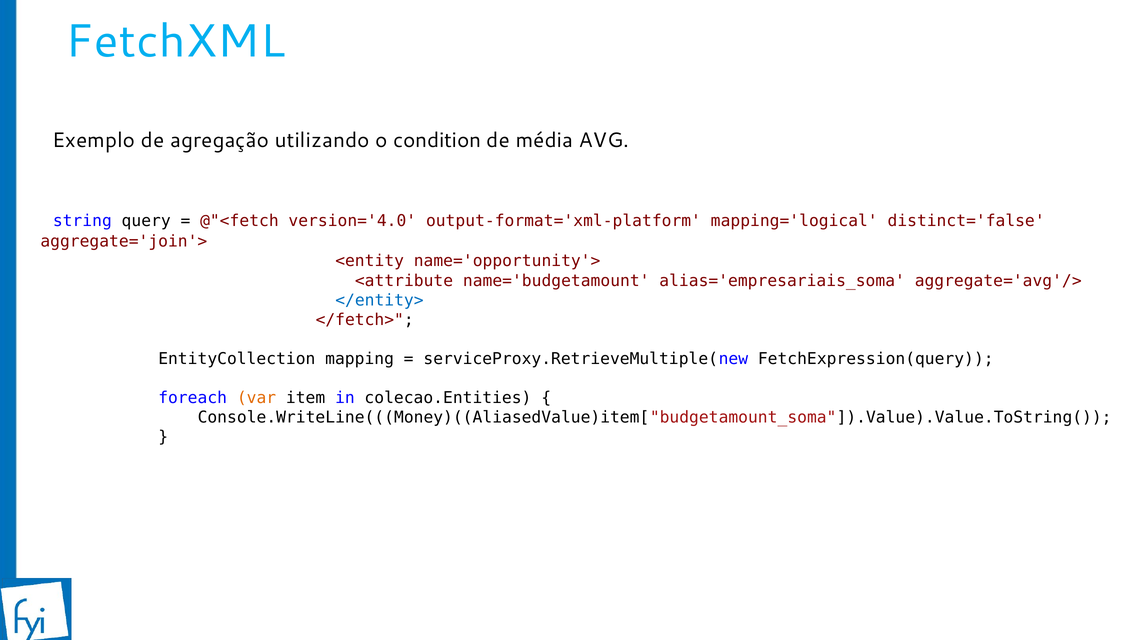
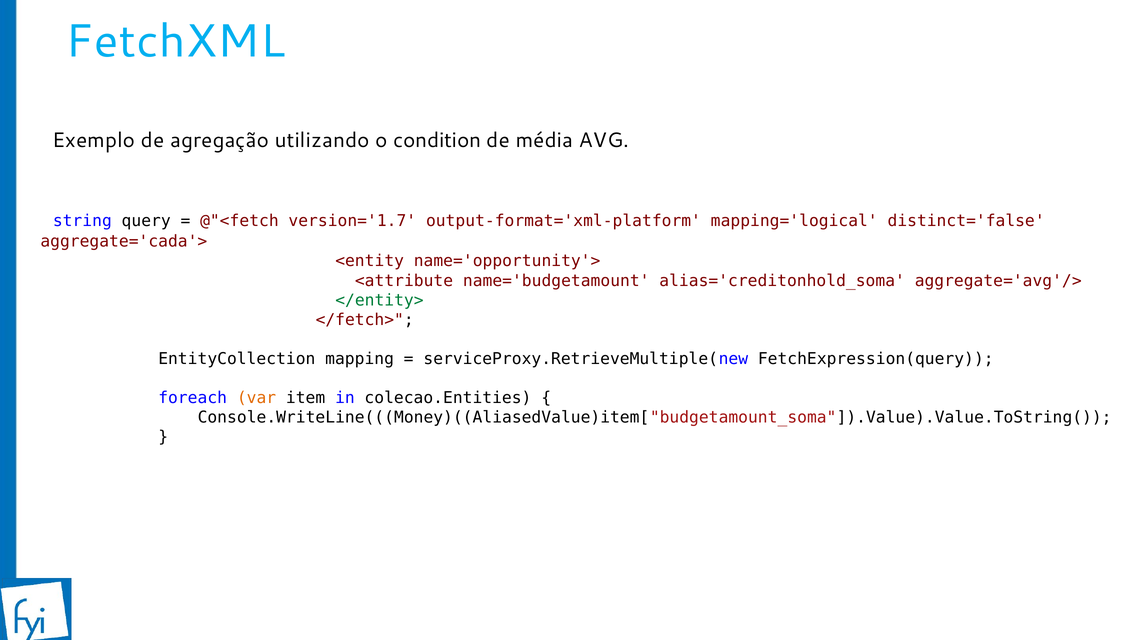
version='4.0: version='4.0 -> version='1.7
aggregate='join'>: aggregate='join'> -> aggregate='cada'>
alias='empresariais_soma: alias='empresariais_soma -> alias='creditonhold_soma
</entity> colour: blue -> green
